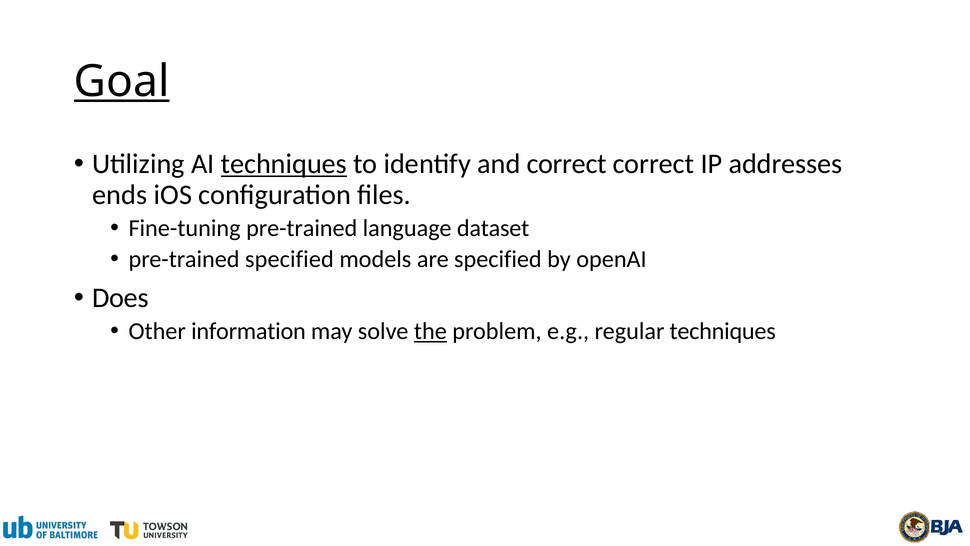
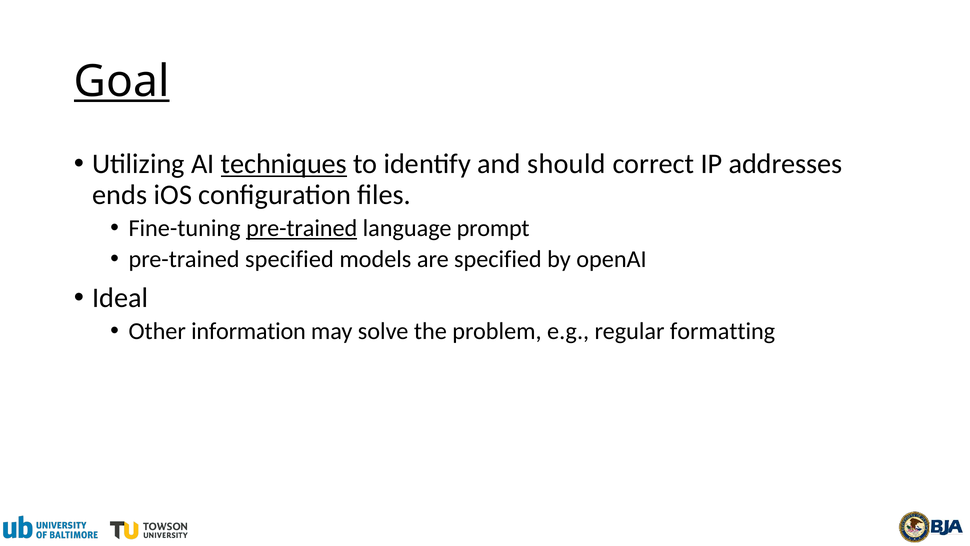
and correct: correct -> should
pre-trained at (302, 228) underline: none -> present
dataset: dataset -> prompt
Does: Does -> Ideal
the underline: present -> none
regular techniques: techniques -> formatting
